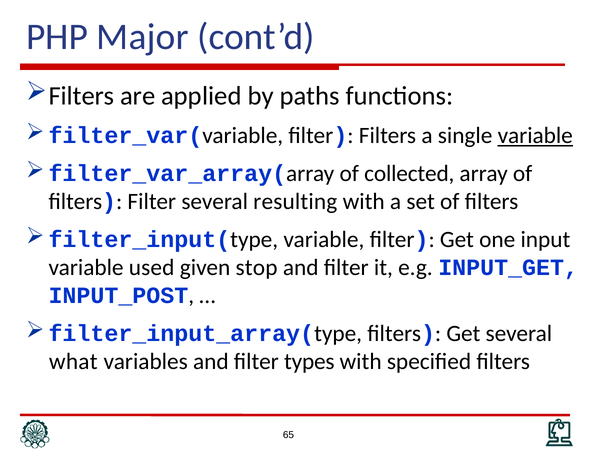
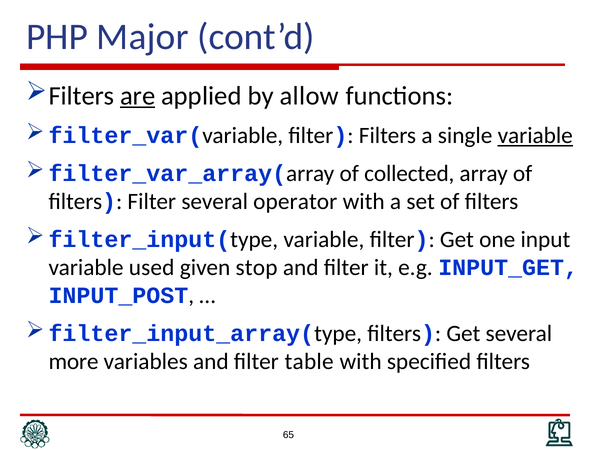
are underline: none -> present
paths: paths -> allow
resulting: resulting -> operator
what: what -> more
types: types -> table
